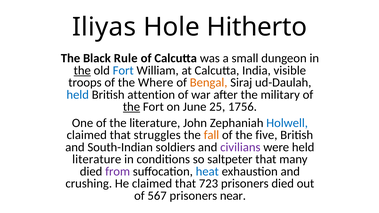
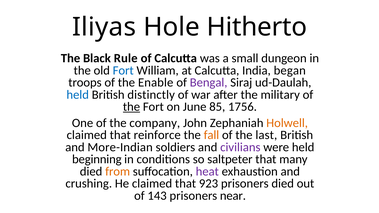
the at (82, 71) underline: present -> none
visible: visible -> began
Where: Where -> Enable
Bengal colour: orange -> purple
attention: attention -> distinctly
25: 25 -> 85
the literature: literature -> company
Holwell colour: blue -> orange
struggles: struggles -> reinforce
five: five -> last
South-Indian: South-Indian -> More-Indian
literature at (97, 159): literature -> beginning
from colour: purple -> orange
heat colour: blue -> purple
723: 723 -> 923
567: 567 -> 143
